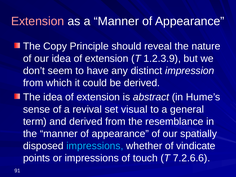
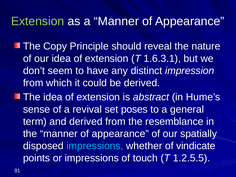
Extension at (38, 21) colour: pink -> light green
1.2.3.9: 1.2.3.9 -> 1.6.3.1
visual: visual -> poses
7.2.6.6: 7.2.6.6 -> 1.2.5.5
